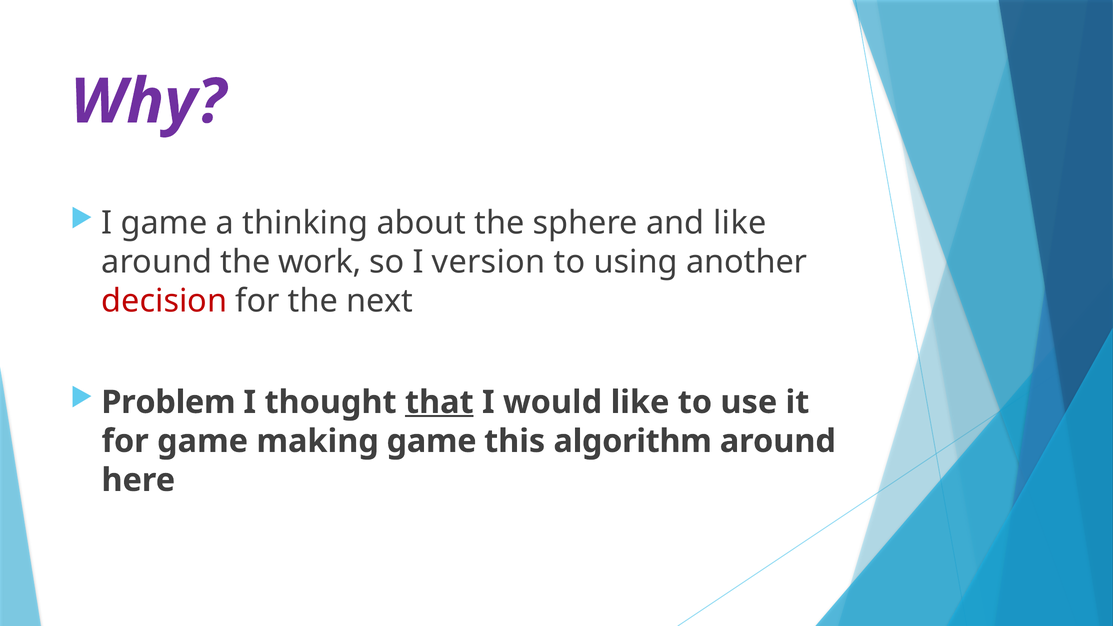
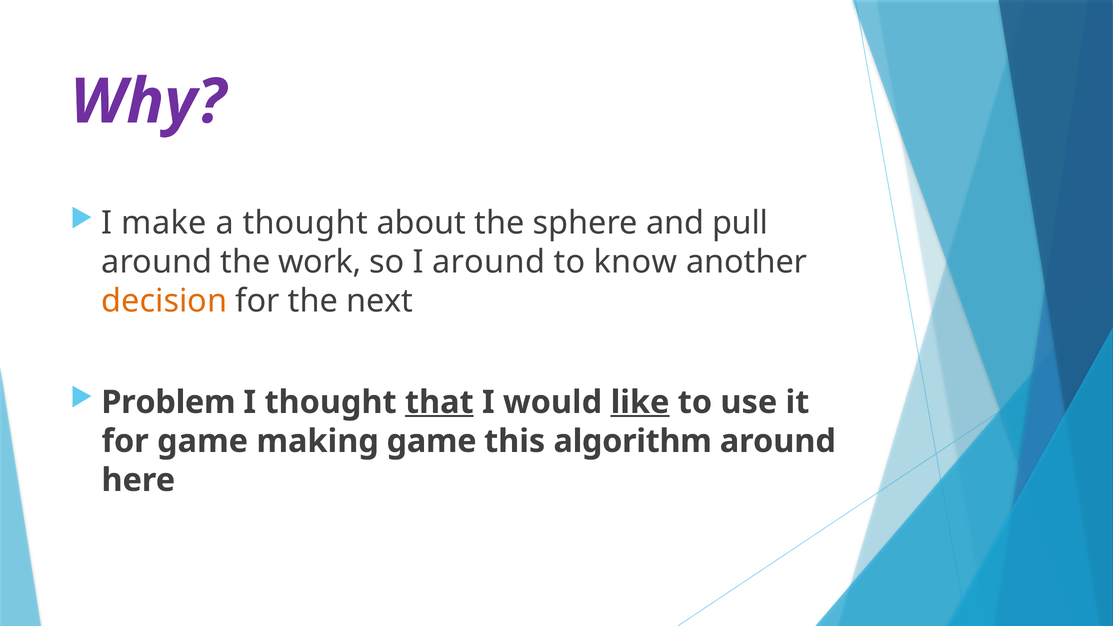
I game: game -> make
a thinking: thinking -> thought
and like: like -> pull
I version: version -> around
using: using -> know
decision colour: red -> orange
like at (640, 402) underline: none -> present
